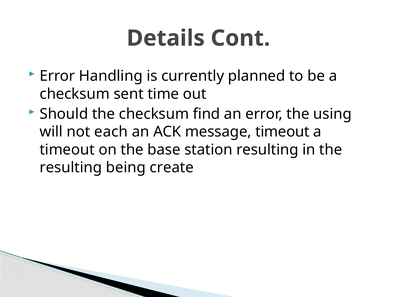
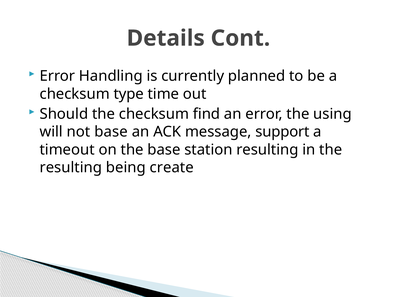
sent: sent -> type
not each: each -> base
message timeout: timeout -> support
